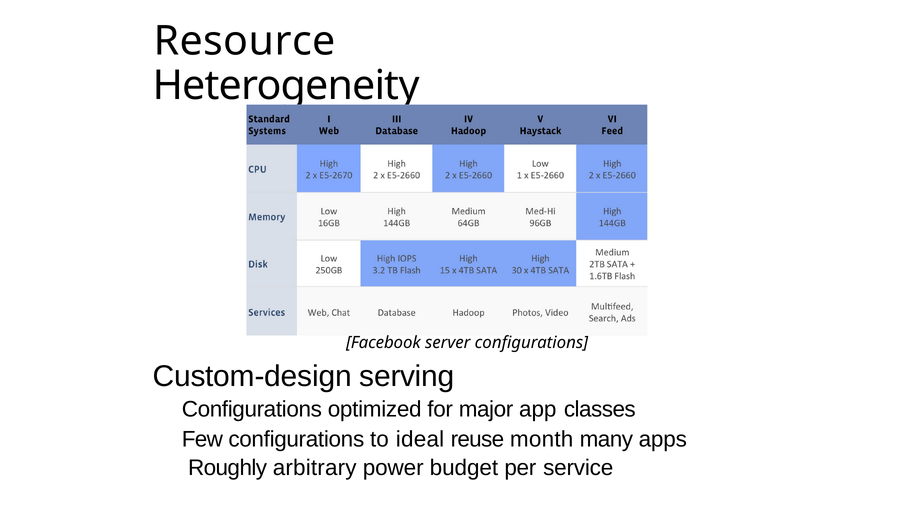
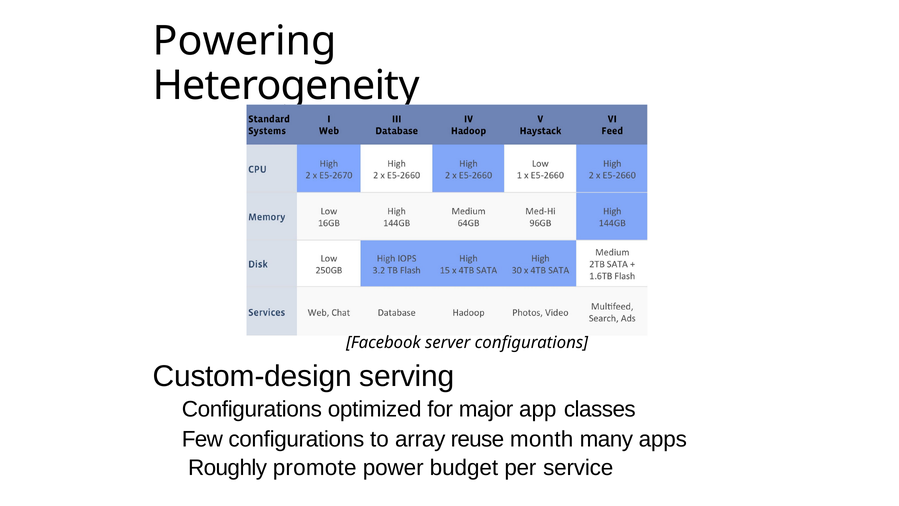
Resource: Resource -> Powering
ideal: ideal -> array
arbitrary: arbitrary -> promote
